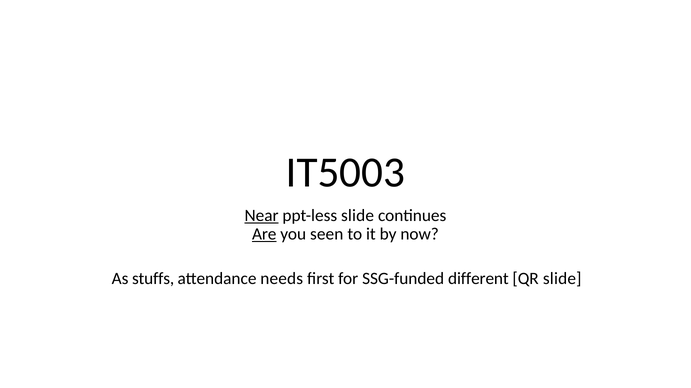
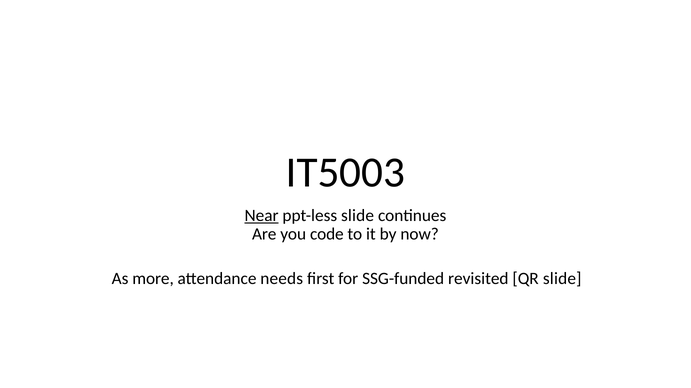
Are underline: present -> none
seen: seen -> code
stuffs: stuffs -> more
different: different -> revisited
